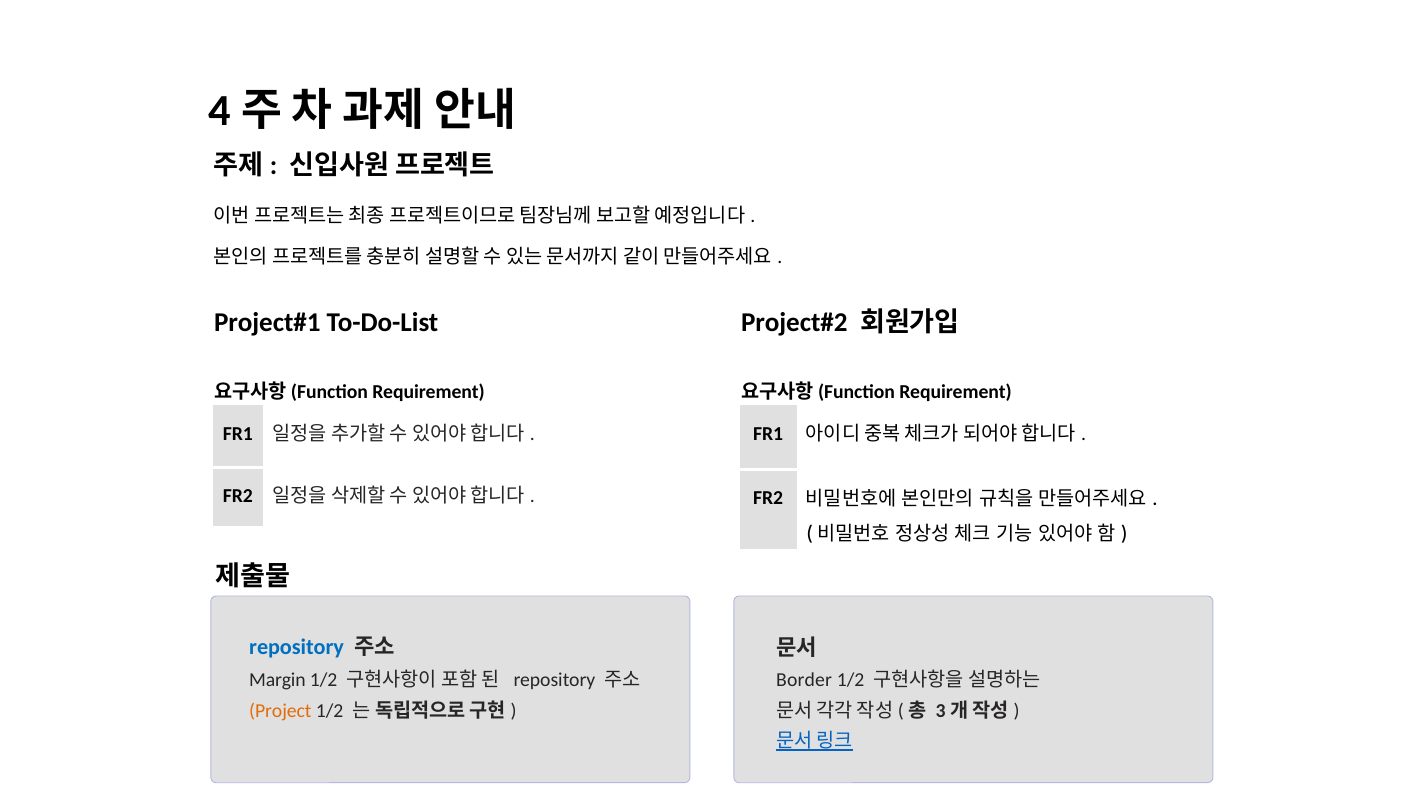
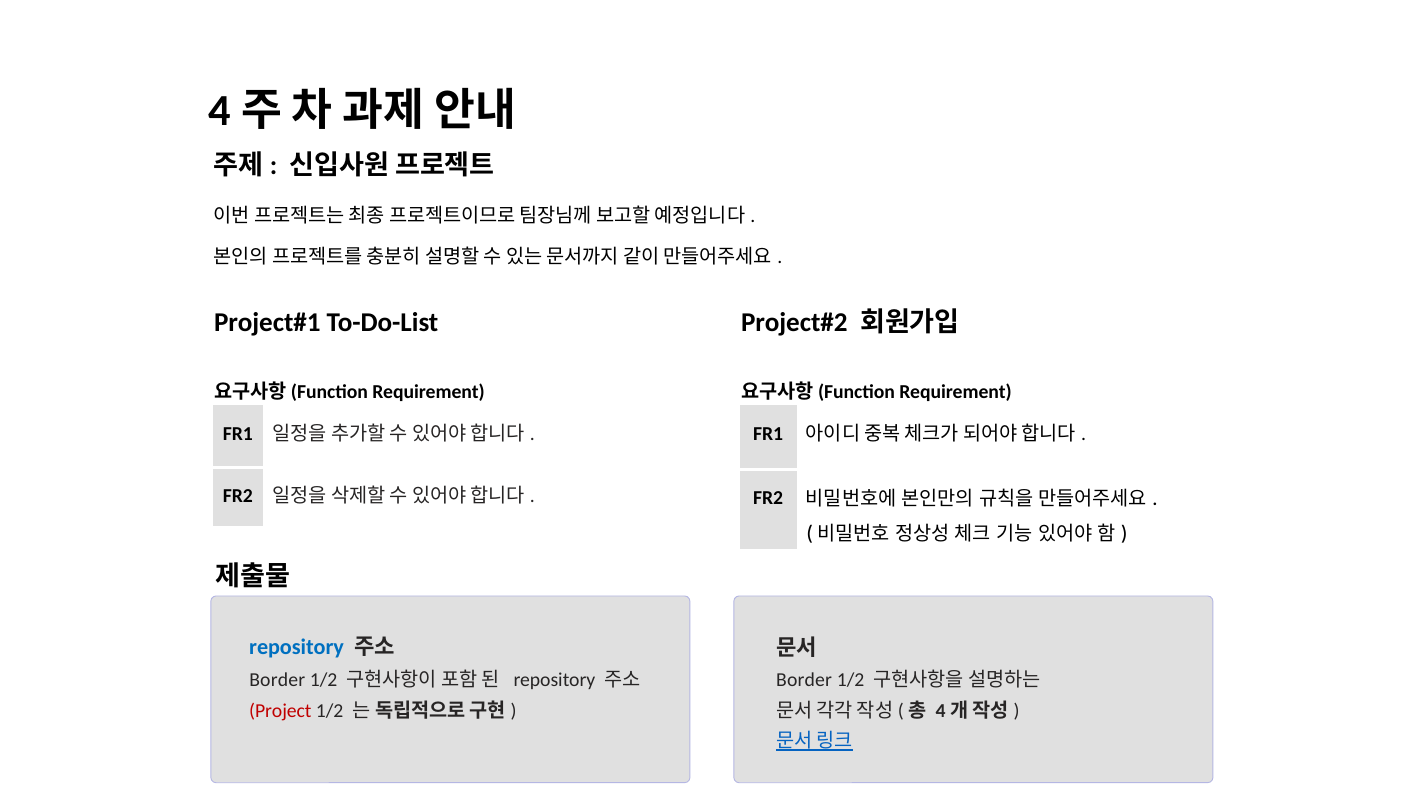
Margin at (277, 680): Margin -> Border
Project colour: orange -> red
3 at (941, 710): 3 -> 4
